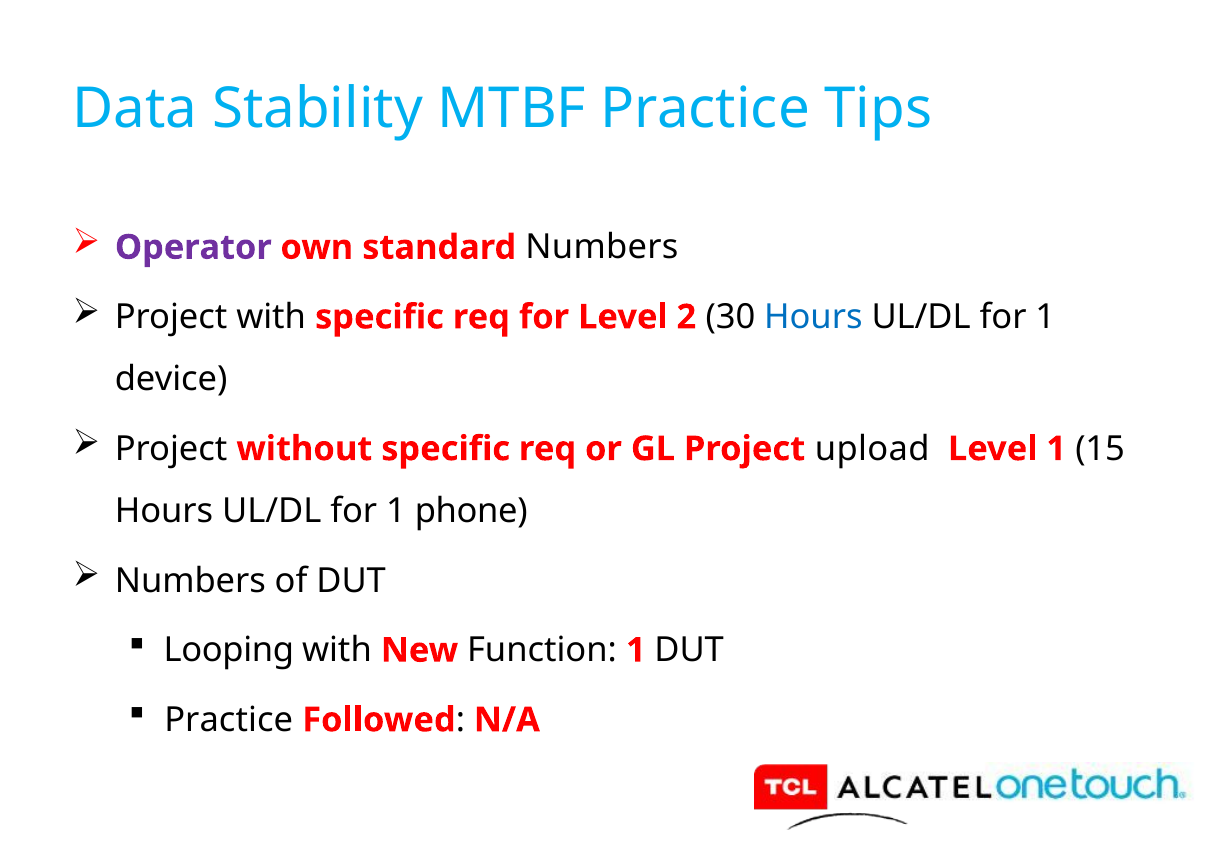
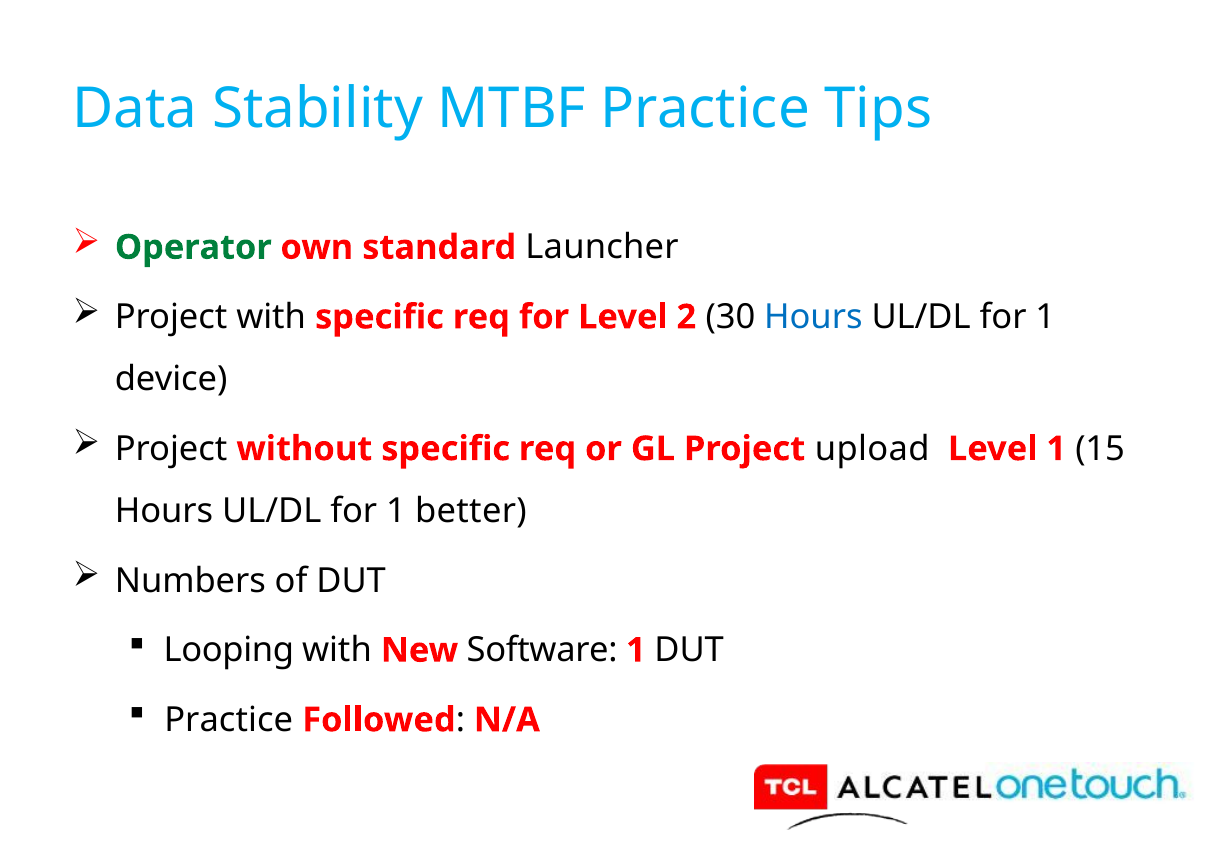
Operator colour: purple -> green
standard Numbers: Numbers -> Launcher
phone: phone -> better
Function: Function -> Software
